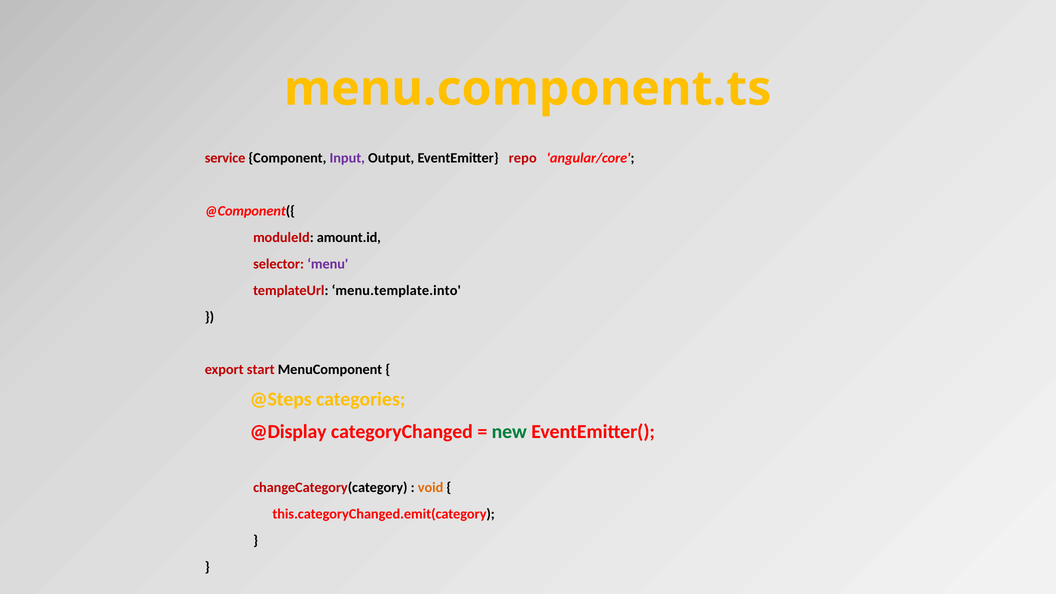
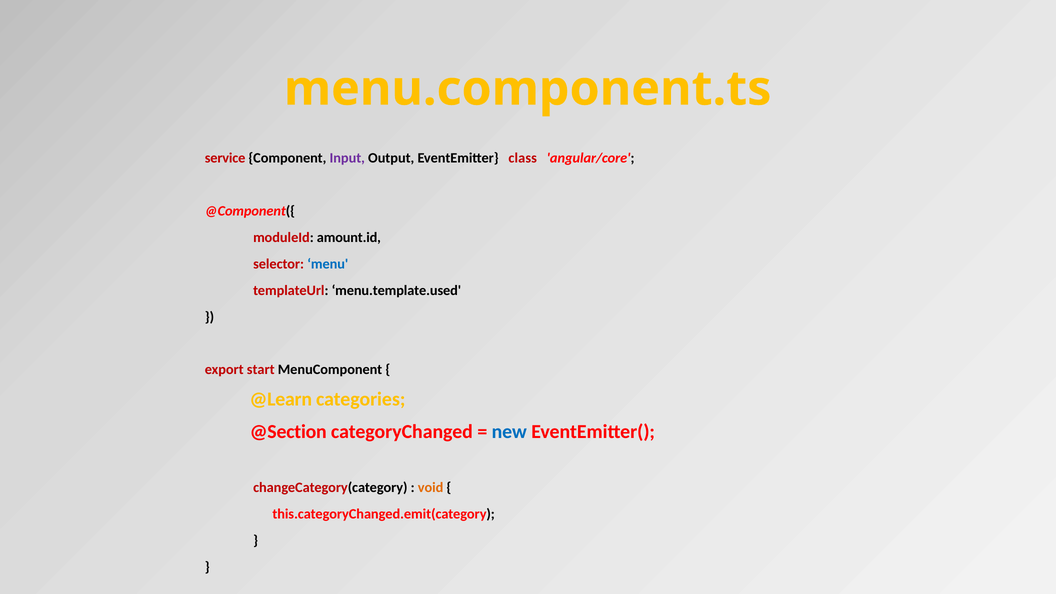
repo: repo -> class
menu colour: purple -> blue
menu.template.into: menu.template.into -> menu.template.used
@Steps: @Steps -> @Learn
@Display: @Display -> @Section
new colour: green -> blue
